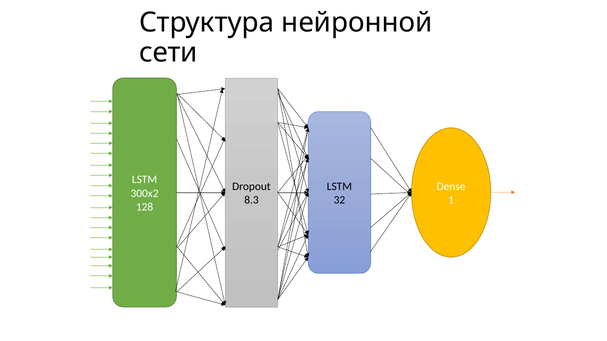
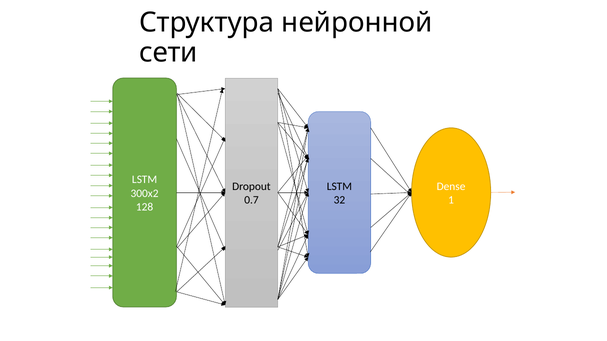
8.3: 8.3 -> 0.7
